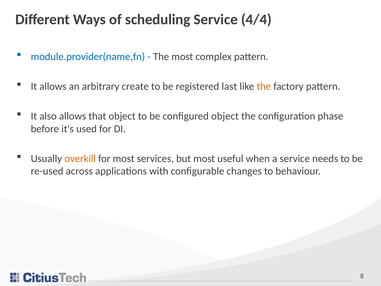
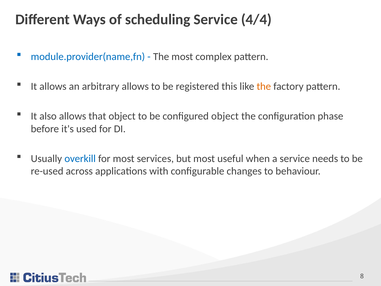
arbitrary create: create -> allows
last: last -> this
overkill colour: orange -> blue
